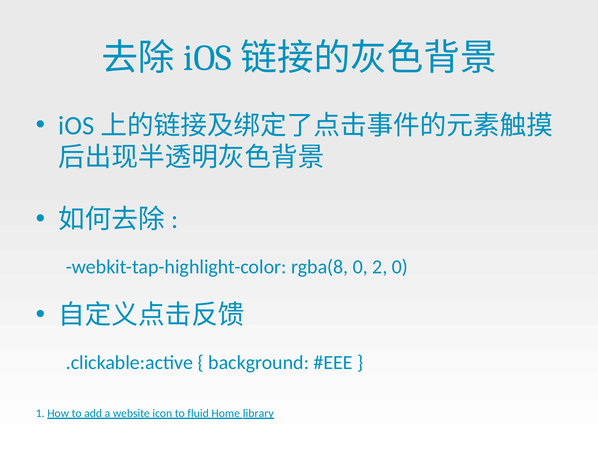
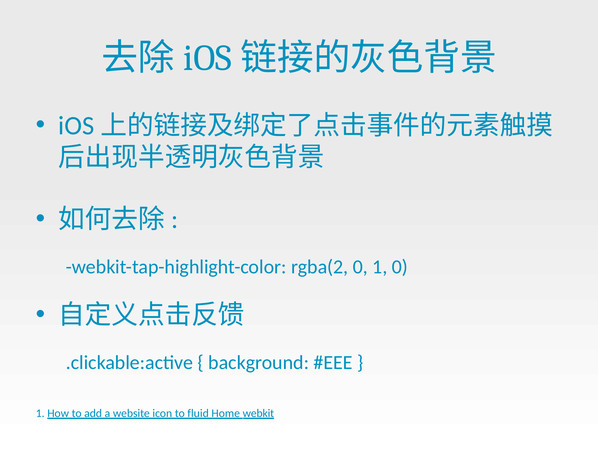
rgba(8: rgba(8 -> rgba(2
2: 2 -> 1
library: library -> webkit
